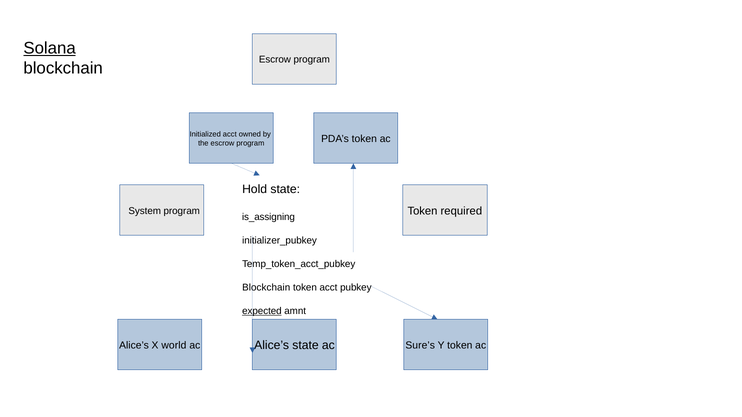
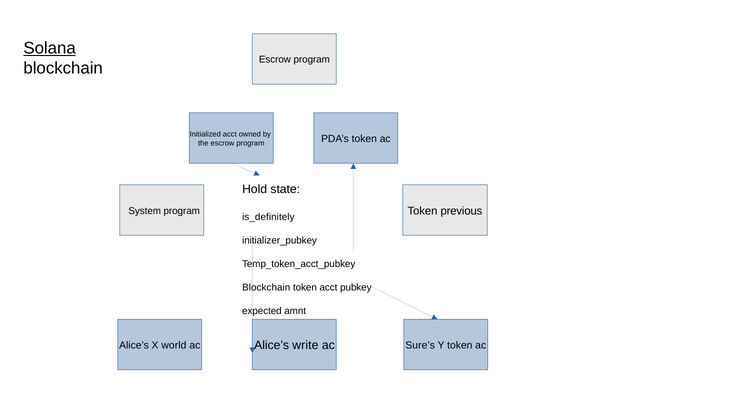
required: required -> previous
is_assigning: is_assigning -> is_definitely
expected underline: present -> none
Alice’s state: state -> write
